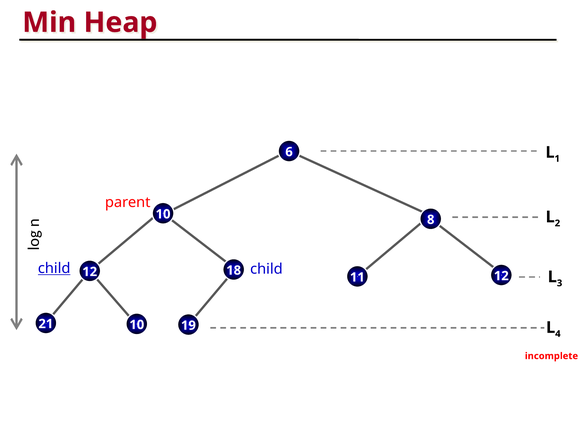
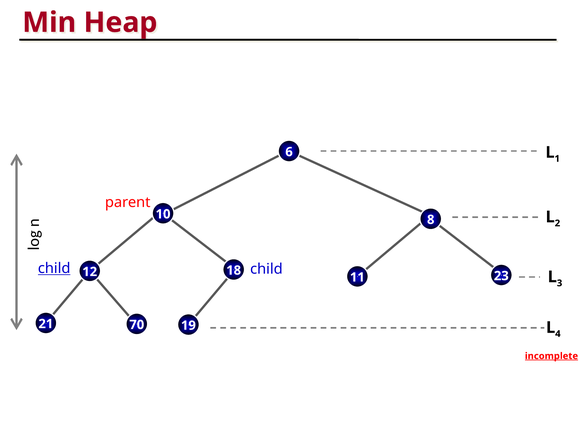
11 12: 12 -> 23
21 10: 10 -> 70
incomplete underline: none -> present
